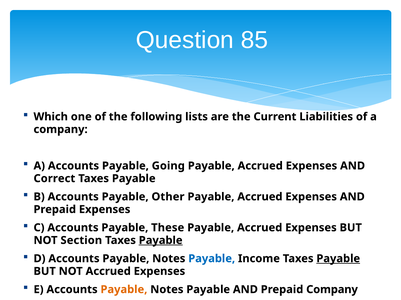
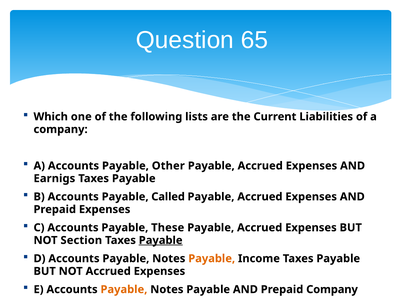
85: 85 -> 65
Going: Going -> Other
Correct: Correct -> Earnigs
Other: Other -> Called
Payable at (212, 259) colour: blue -> orange
Payable at (338, 259) underline: present -> none
